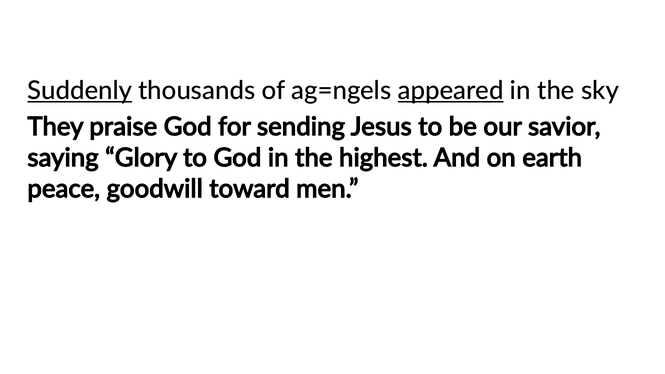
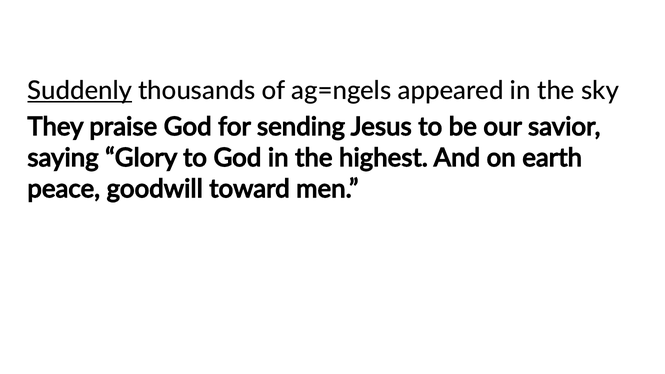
appeared underline: present -> none
